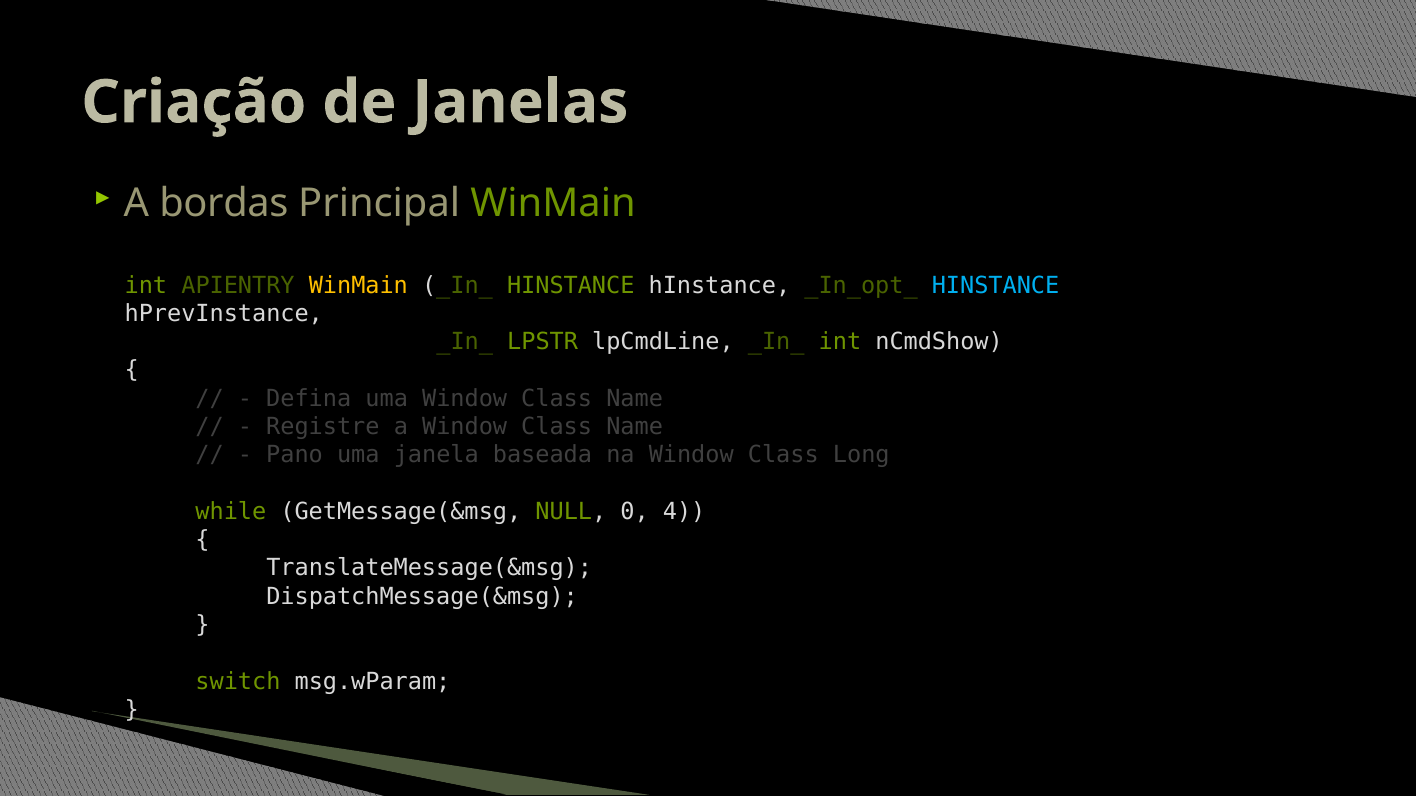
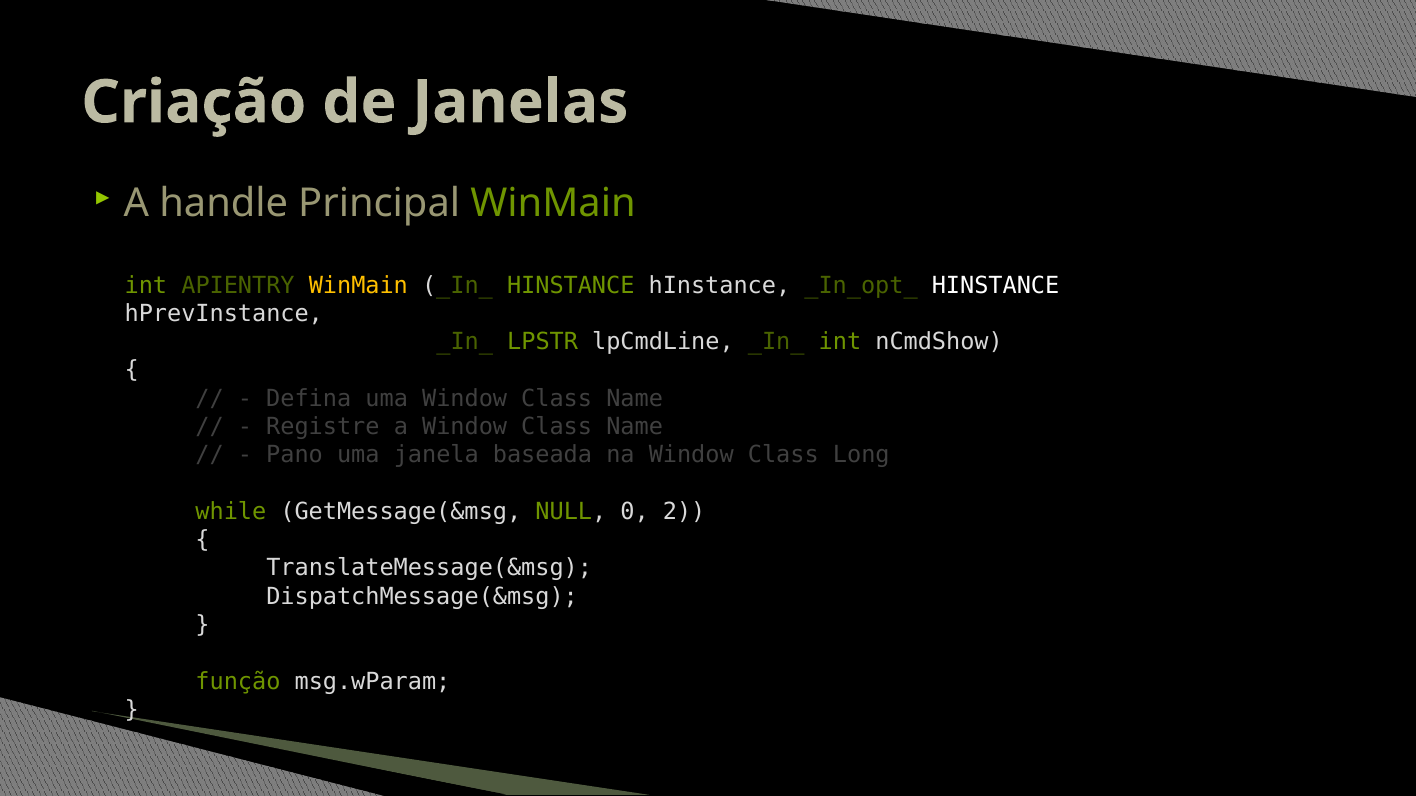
bordas: bordas -> handle
HINSTANCE at (996, 285) colour: light blue -> white
4: 4 -> 2
switch: switch -> função
